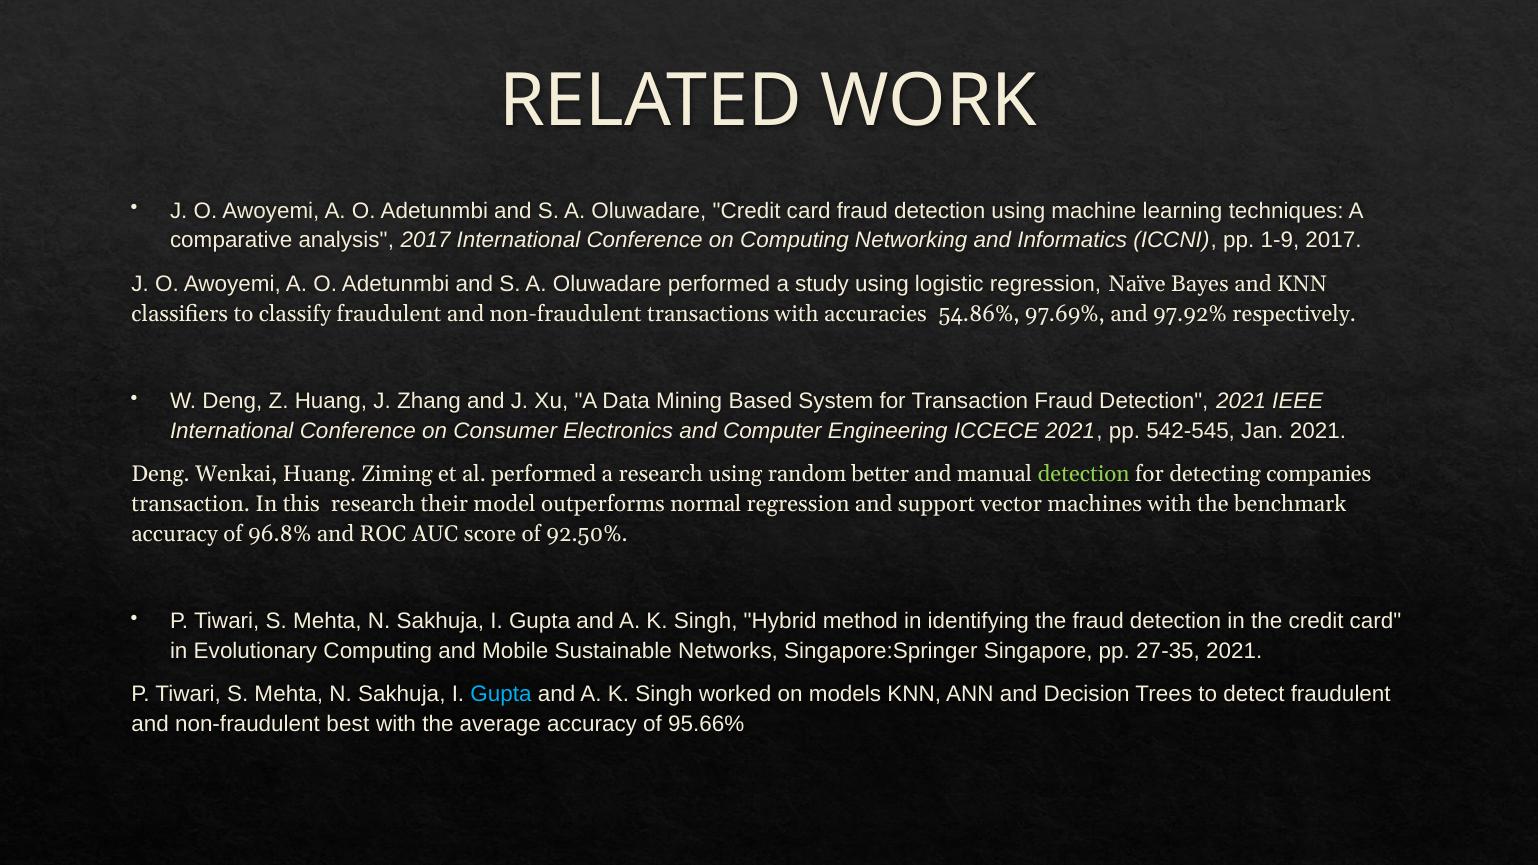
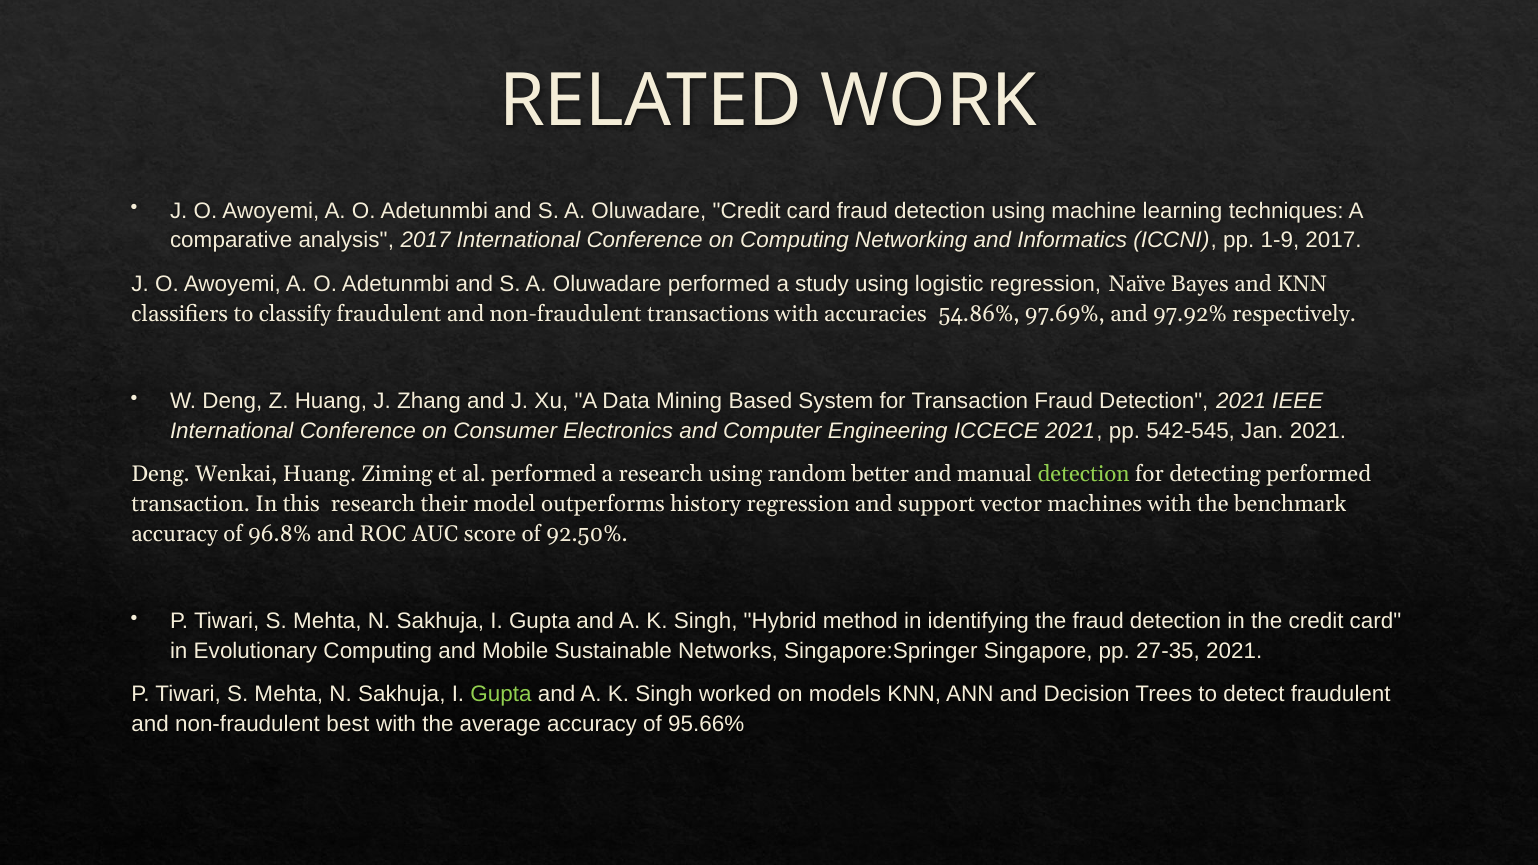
detecting companies: companies -> performed
normal: normal -> history
Gupta at (501, 695) colour: light blue -> light green
